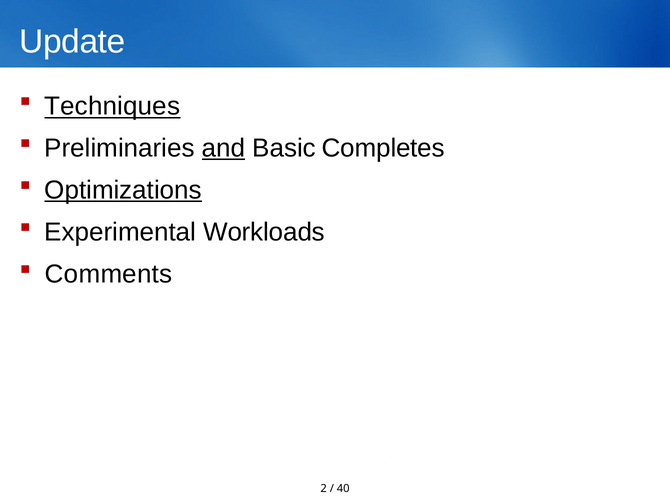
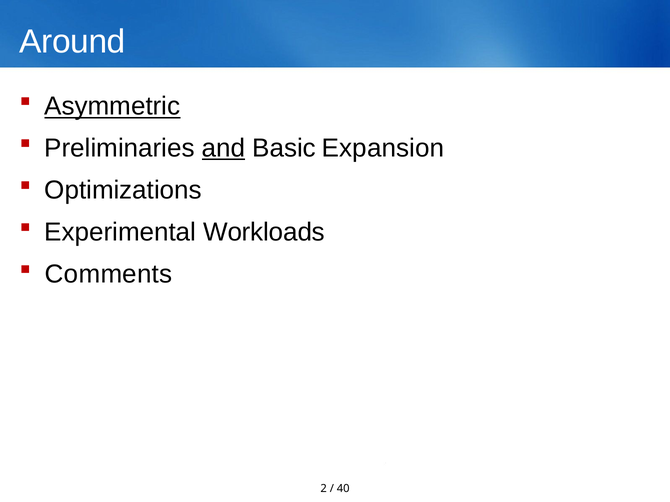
Update: Update -> Around
Techniques: Techniques -> Asymmetric
Completes: Completes -> Expansion
Optimizations underline: present -> none
